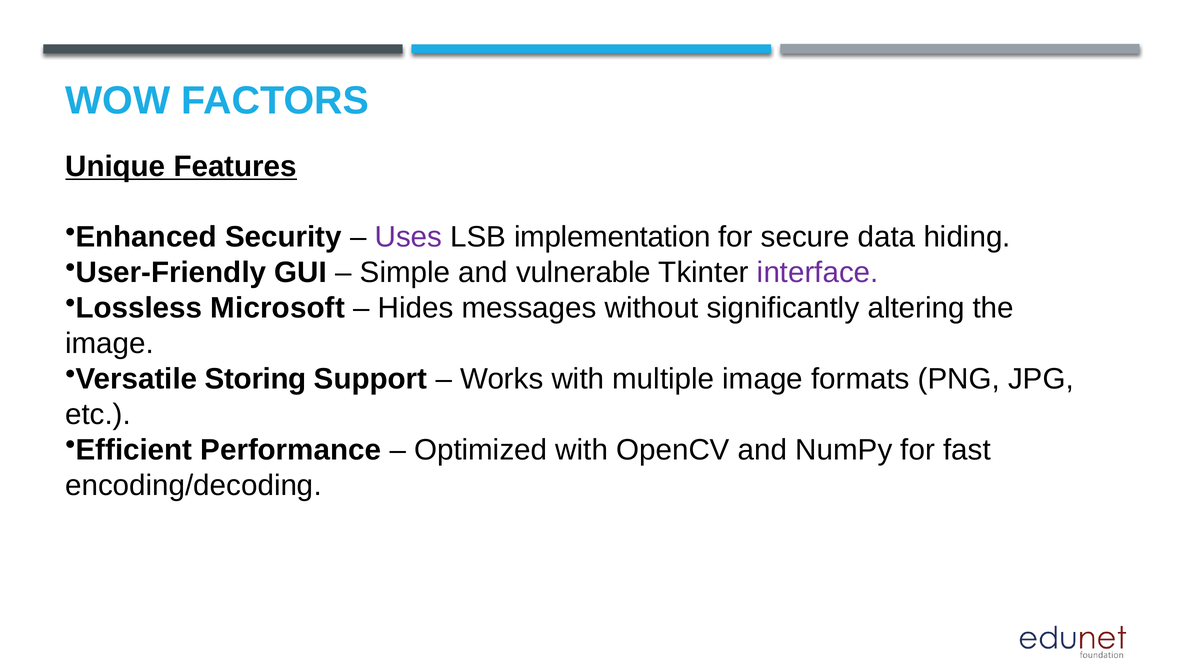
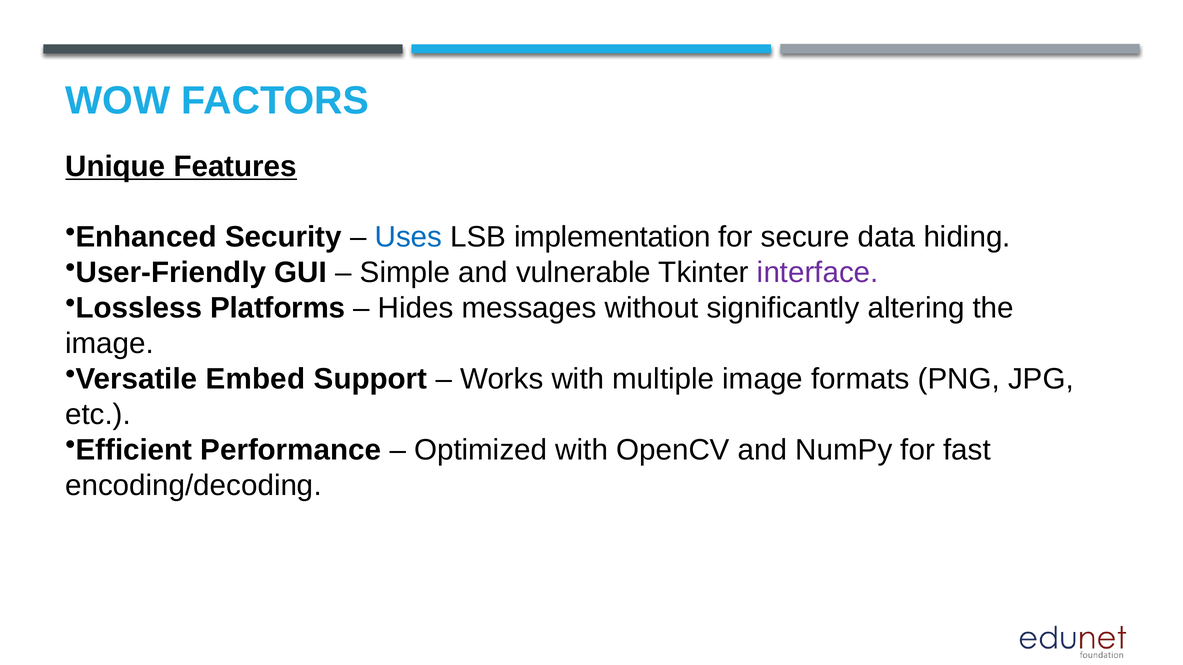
Uses colour: purple -> blue
Microsoft: Microsoft -> Platforms
Storing: Storing -> Embed
